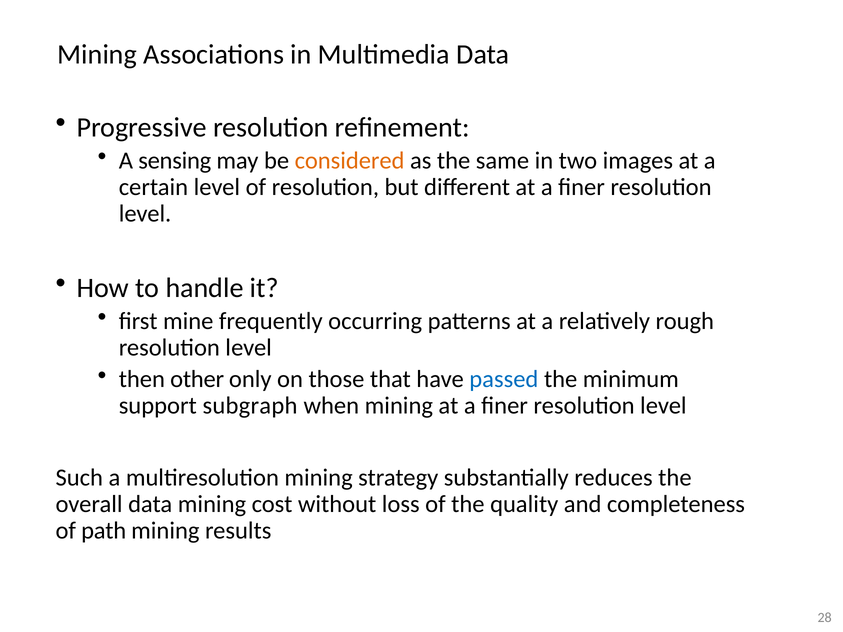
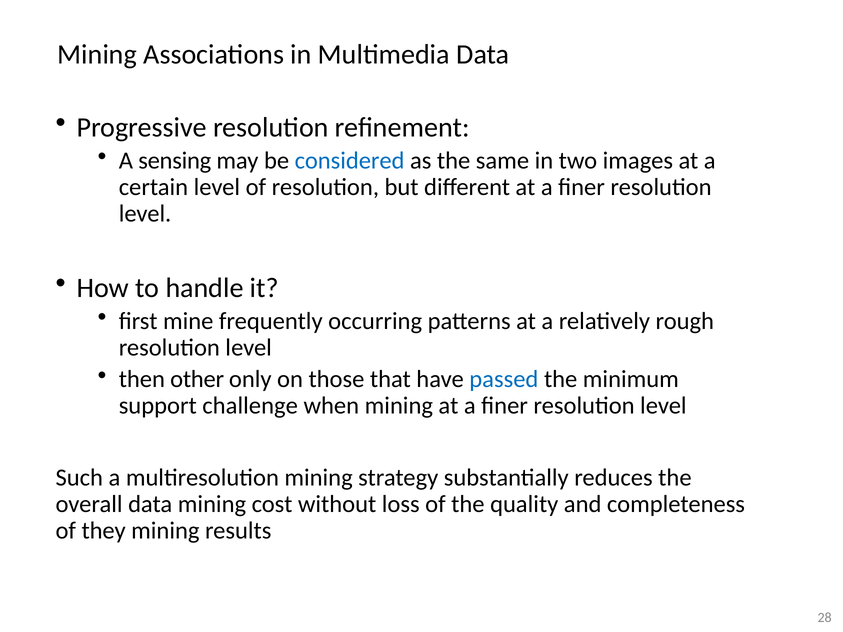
considered colour: orange -> blue
subgraph: subgraph -> challenge
path: path -> they
